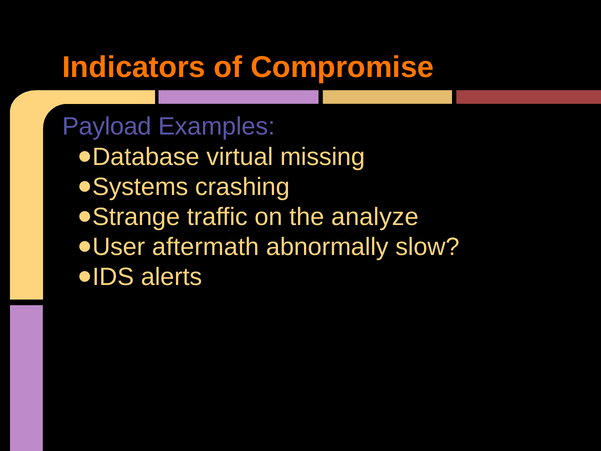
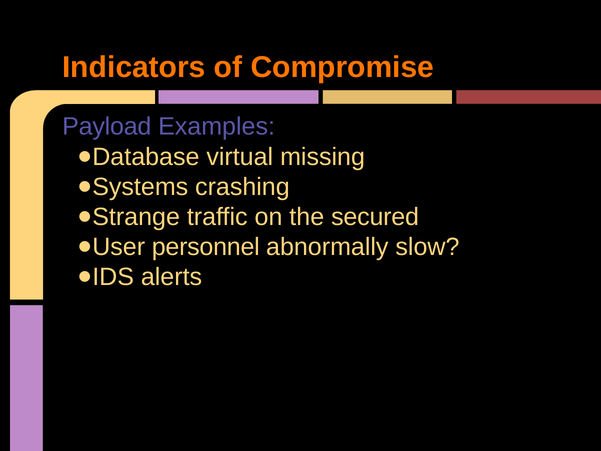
analyze: analyze -> secured
aftermath: aftermath -> personnel
